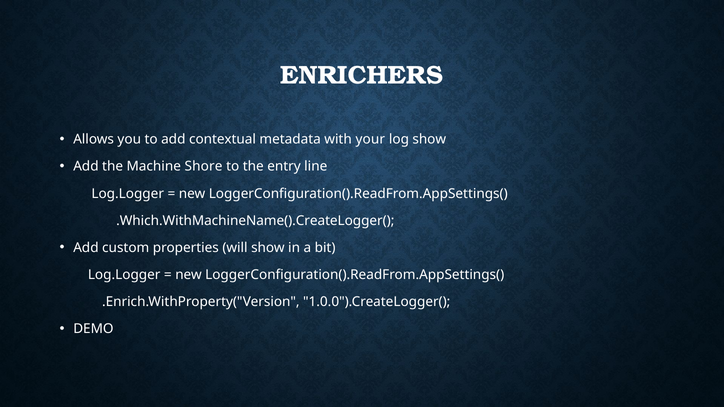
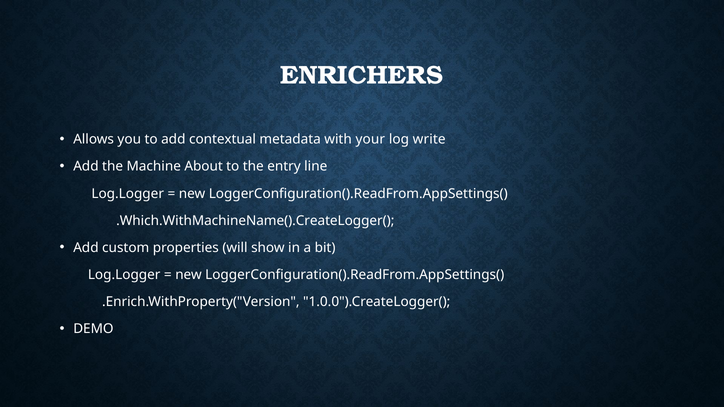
log show: show -> write
Shore: Shore -> About
